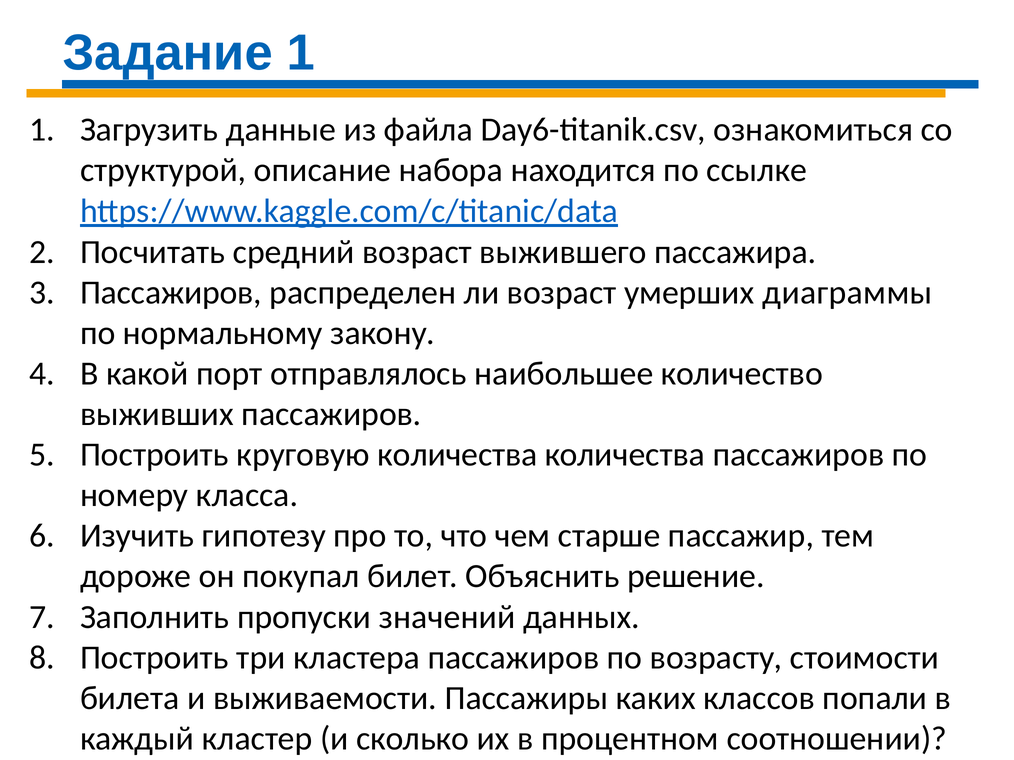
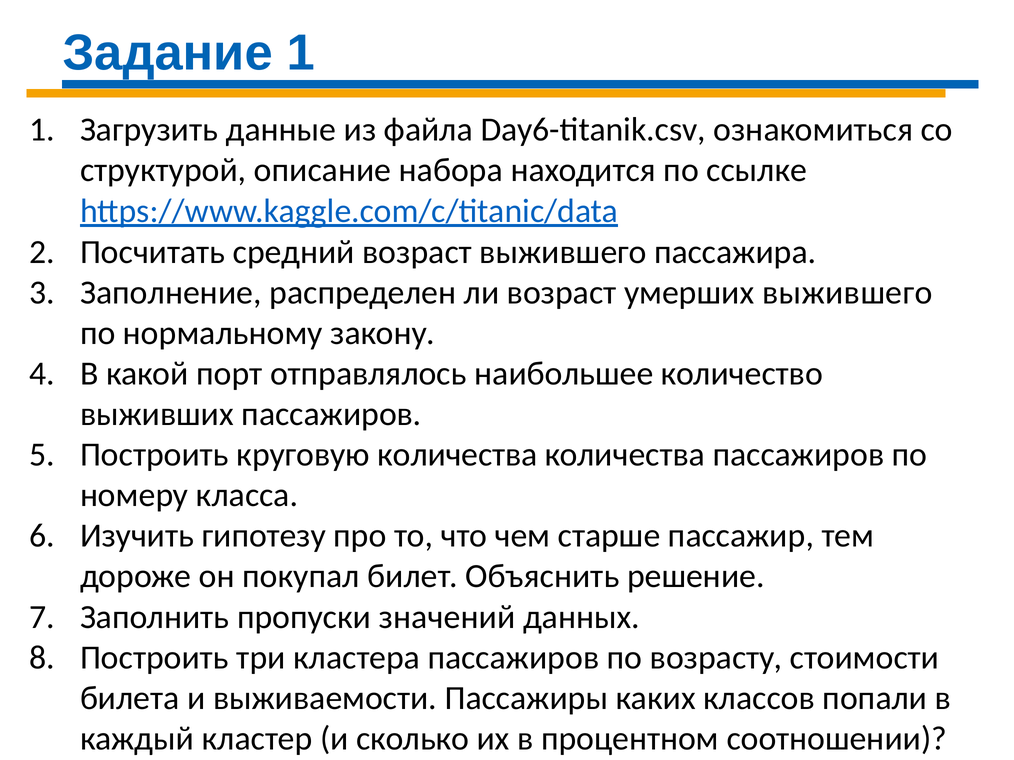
Пассажиров at (171, 293): Пассажиров -> Заполнение
умерших диаграммы: диаграммы -> выжившего
